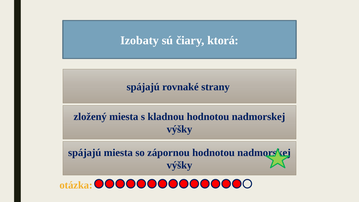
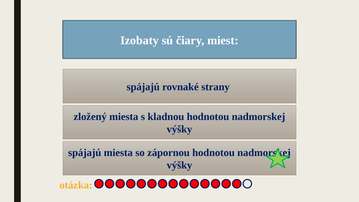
ktorá: ktorá -> miest
